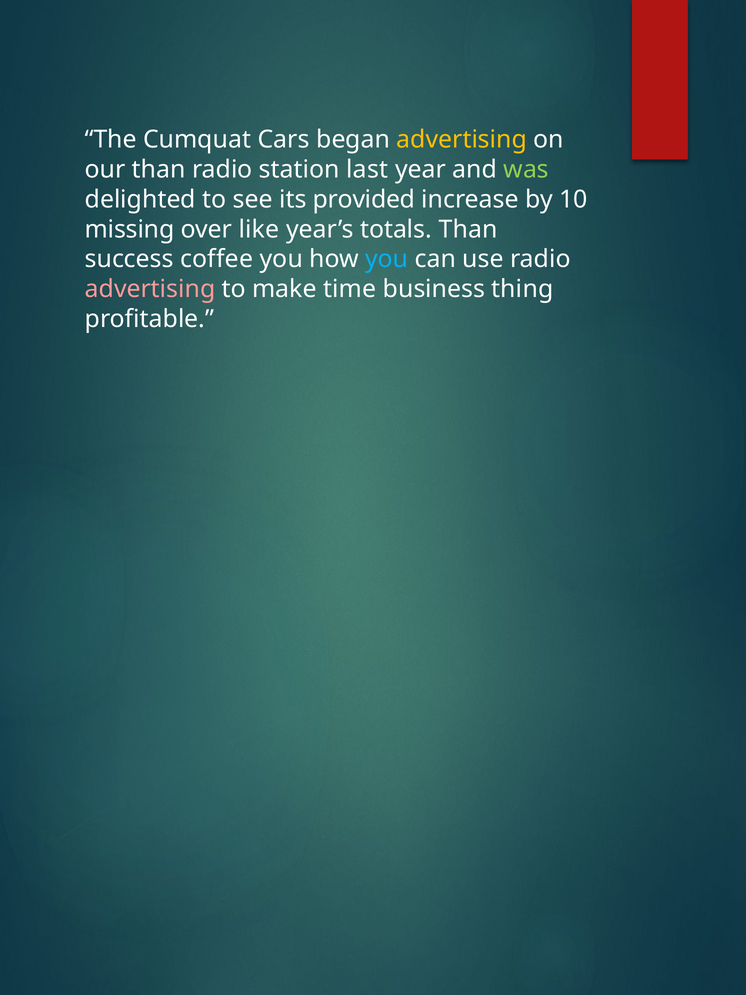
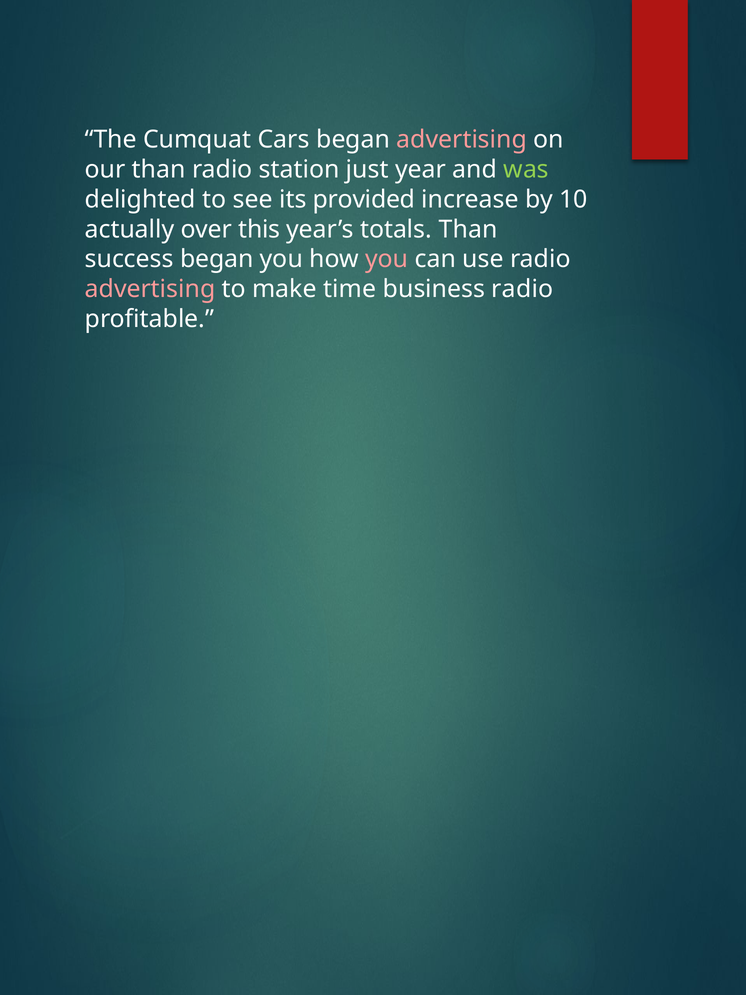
advertising at (462, 140) colour: yellow -> pink
last: last -> just
missing: missing -> actually
like: like -> this
success coffee: coffee -> began
you at (387, 259) colour: light blue -> pink
business thing: thing -> radio
